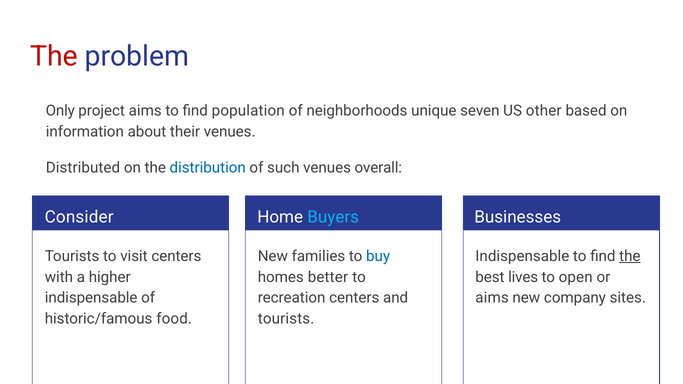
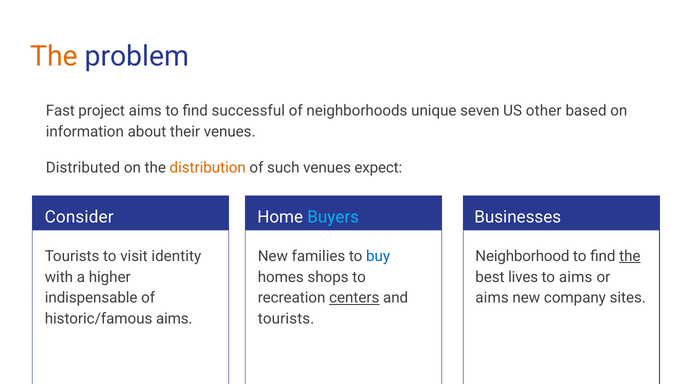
The at (54, 56) colour: red -> orange
Only: Only -> Fast
population: population -> successful
distribution colour: blue -> orange
overall: overall -> expect
visit centers: centers -> identity
Indispensable at (522, 256): Indispensable -> Neighborhood
better: better -> shops
to open: open -> aims
centers at (354, 298) underline: none -> present
historic/famous food: food -> aims
